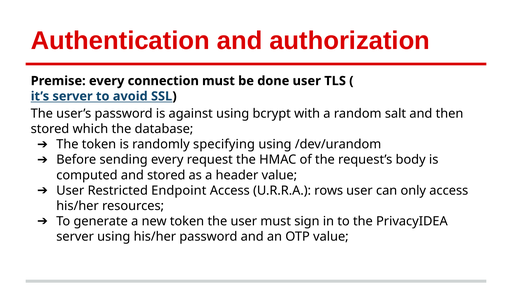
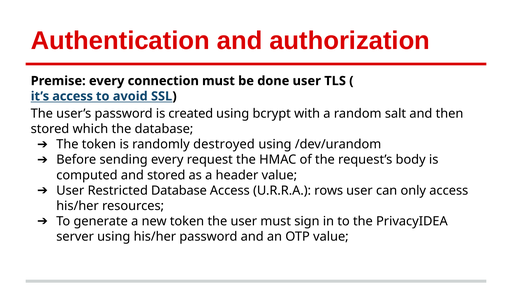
it’s server: server -> access
against: against -> created
specifying: specifying -> destroyed
Restricted Endpoint: Endpoint -> Database
